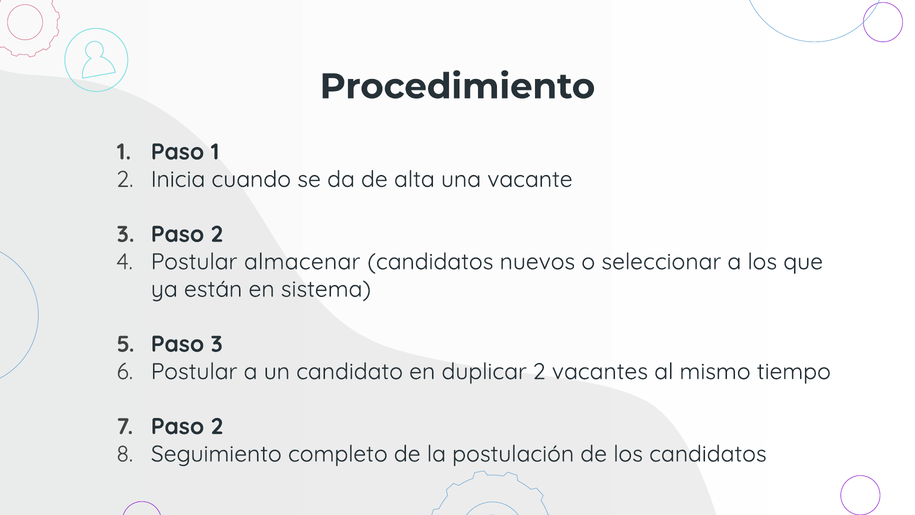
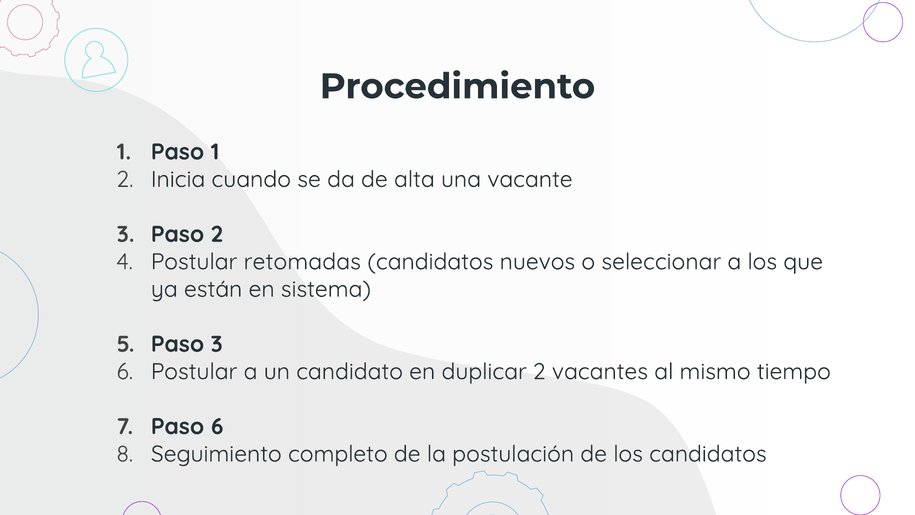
almacenar: almacenar -> retomadas
2 at (217, 426): 2 -> 6
